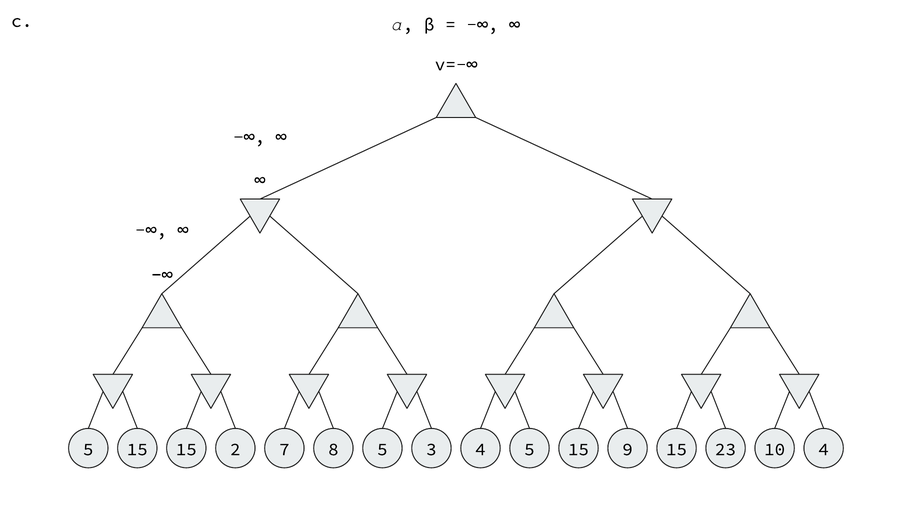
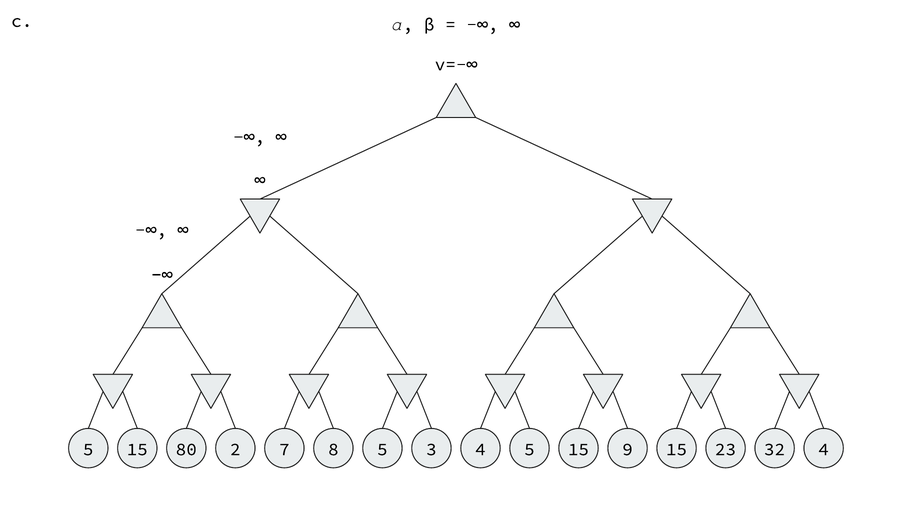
15 15: 15 -> 80
10: 10 -> 32
